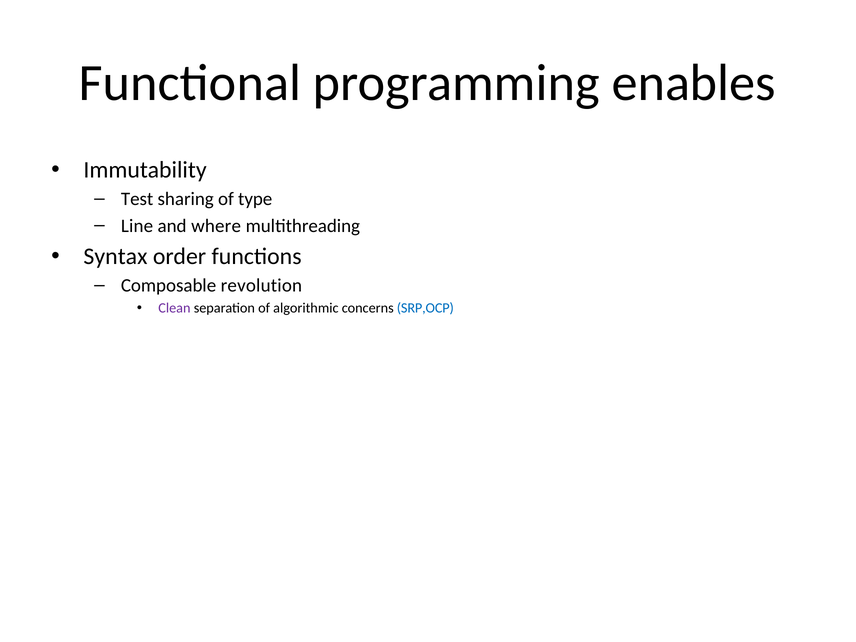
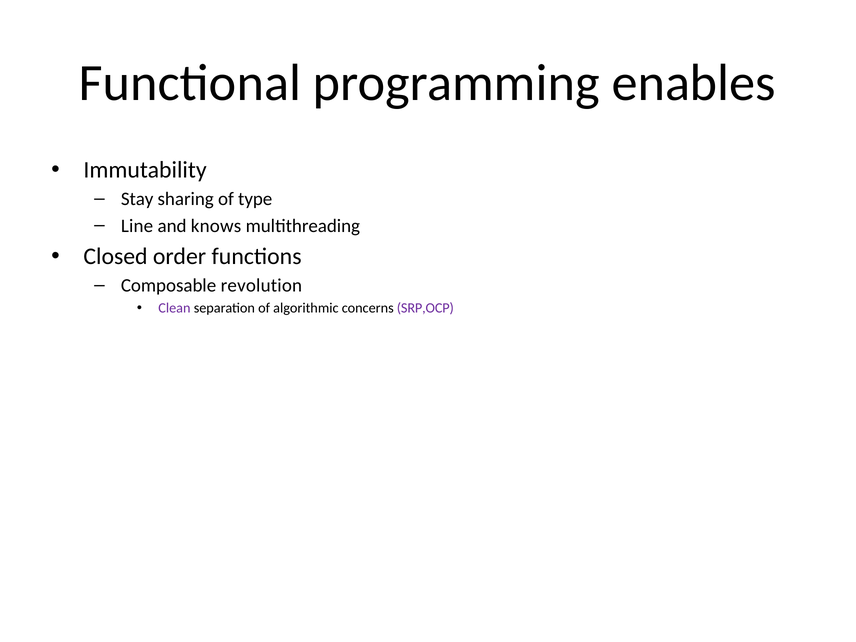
Test: Test -> Stay
where: where -> knows
Syntax: Syntax -> Closed
SRP,OCP colour: blue -> purple
